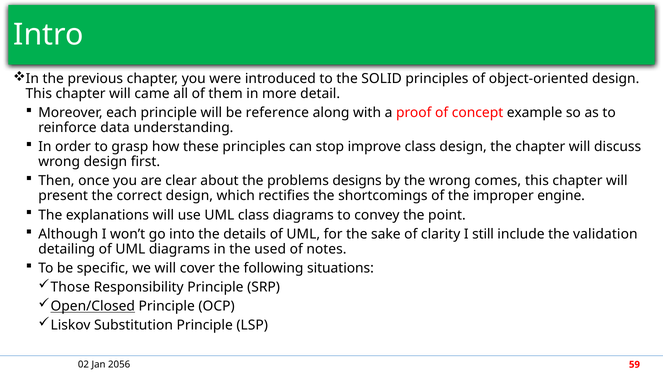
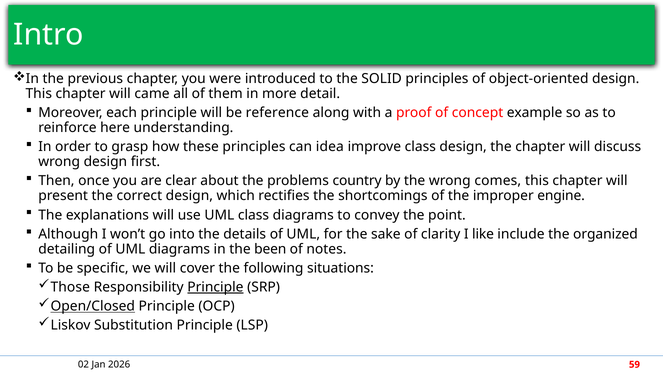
data: data -> here
stop: stop -> idea
designs: designs -> country
still: still -> like
validation: validation -> organized
used: used -> been
Principle at (215, 287) underline: none -> present
2056: 2056 -> 2026
